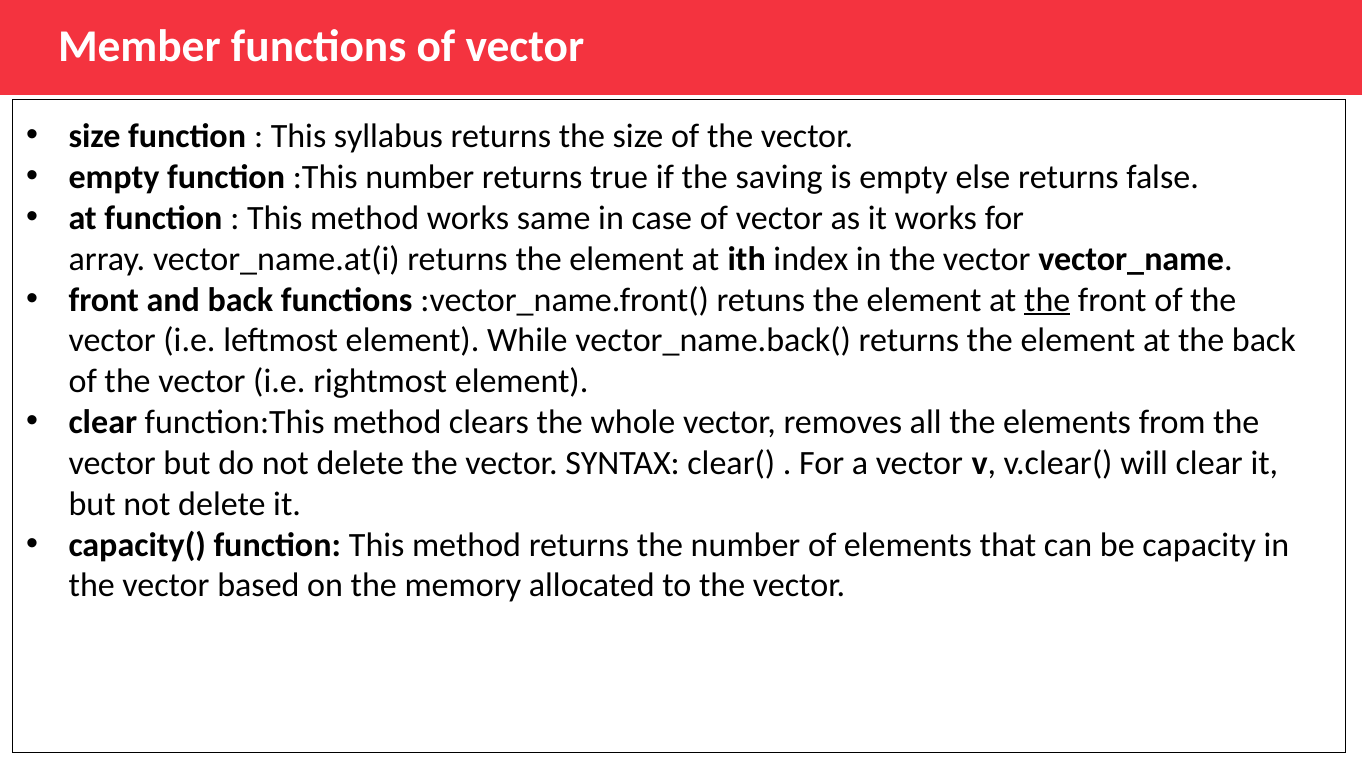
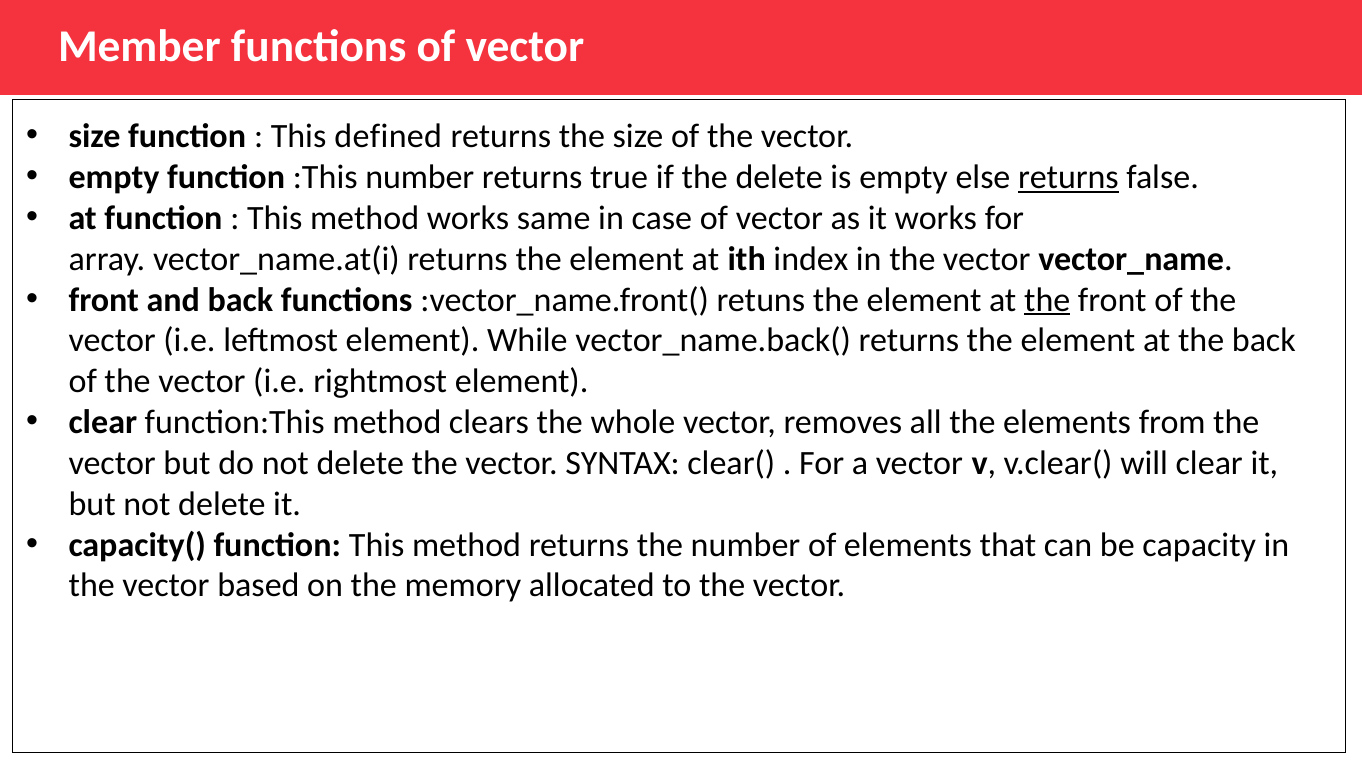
syllabus: syllabus -> defined
the saving: saving -> delete
returns at (1068, 177) underline: none -> present
